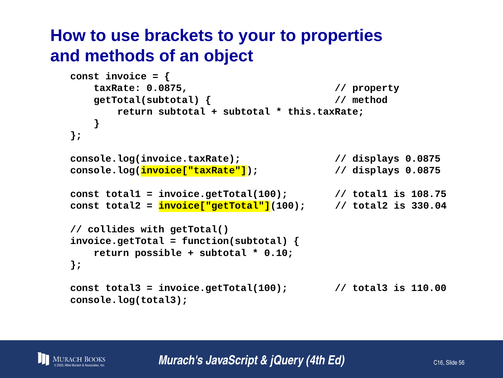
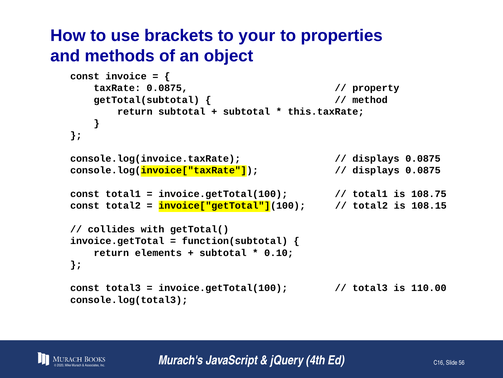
330.04: 330.04 -> 108.15
possible: possible -> elements
